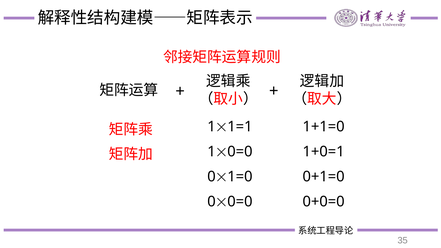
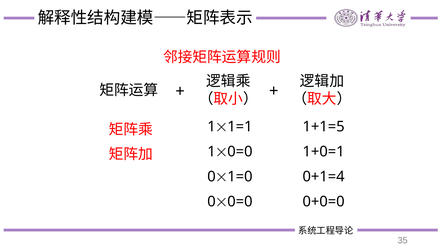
1+1=0: 1+1=0 -> 1+1=5
0+1=0: 0+1=0 -> 0+1=4
